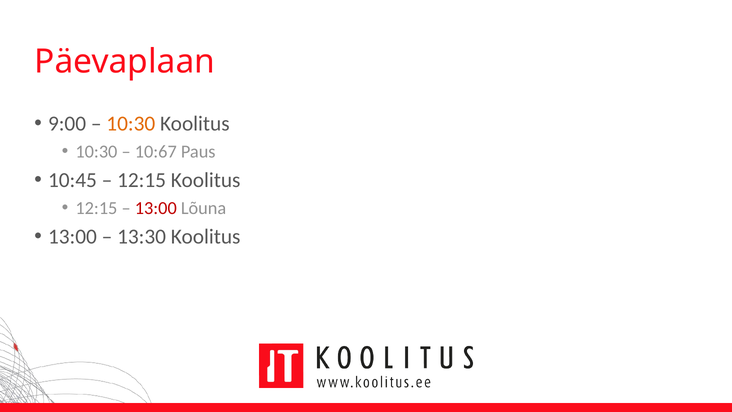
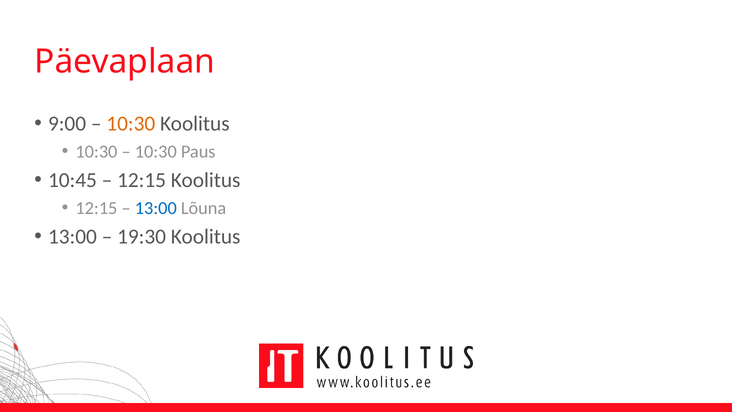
10:67 at (156, 151): 10:67 -> 10:30
13:00 at (156, 208) colour: red -> blue
13:30: 13:30 -> 19:30
